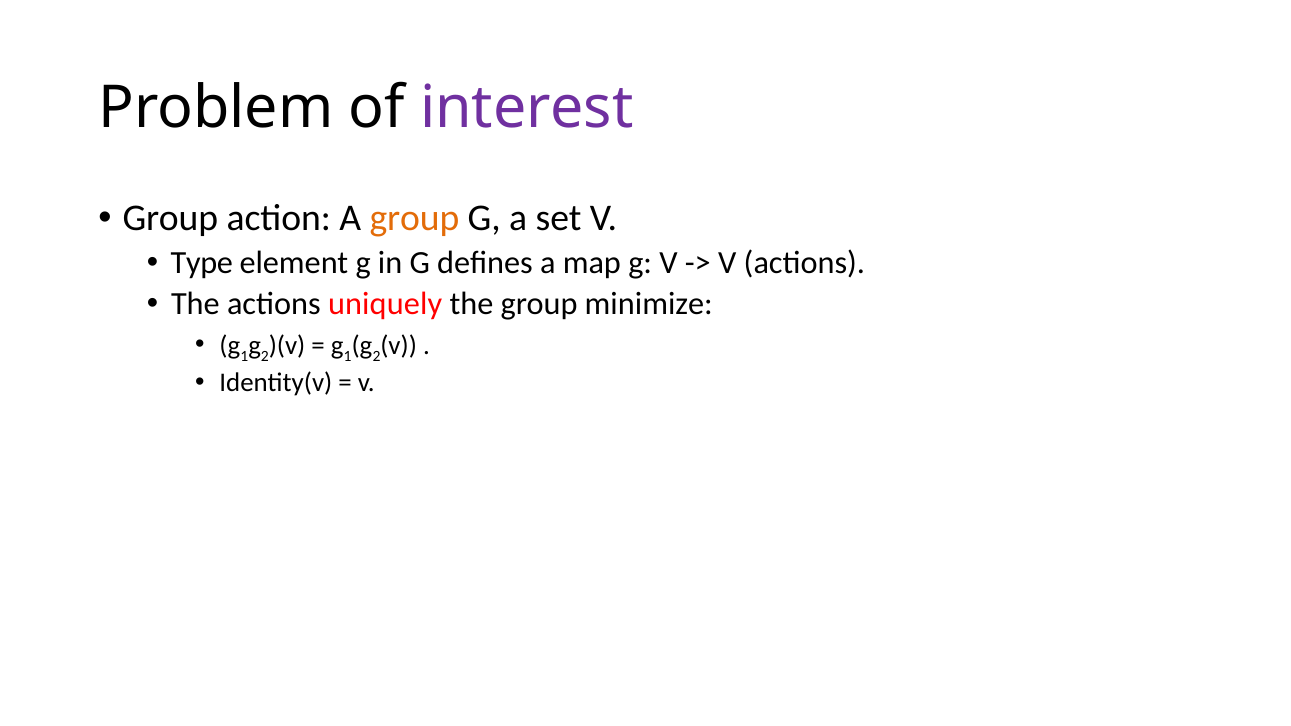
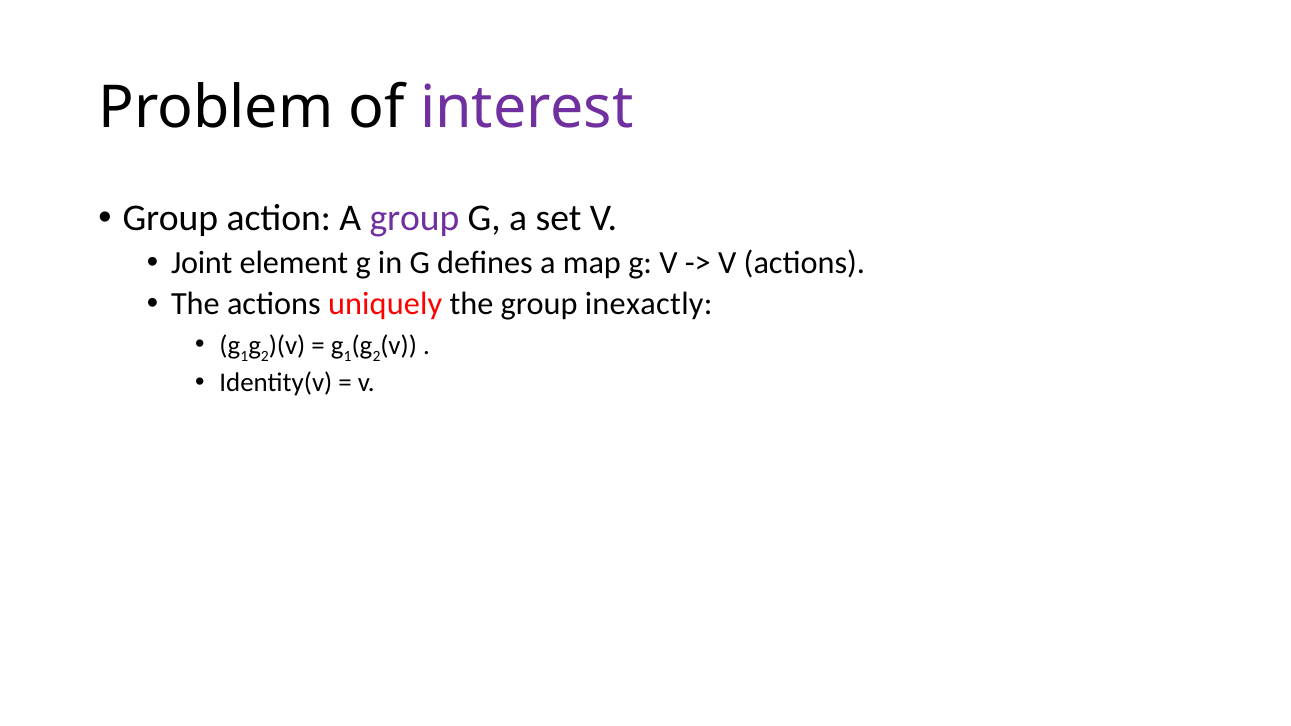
group at (414, 218) colour: orange -> purple
Type: Type -> Joint
minimize: minimize -> inexactly
